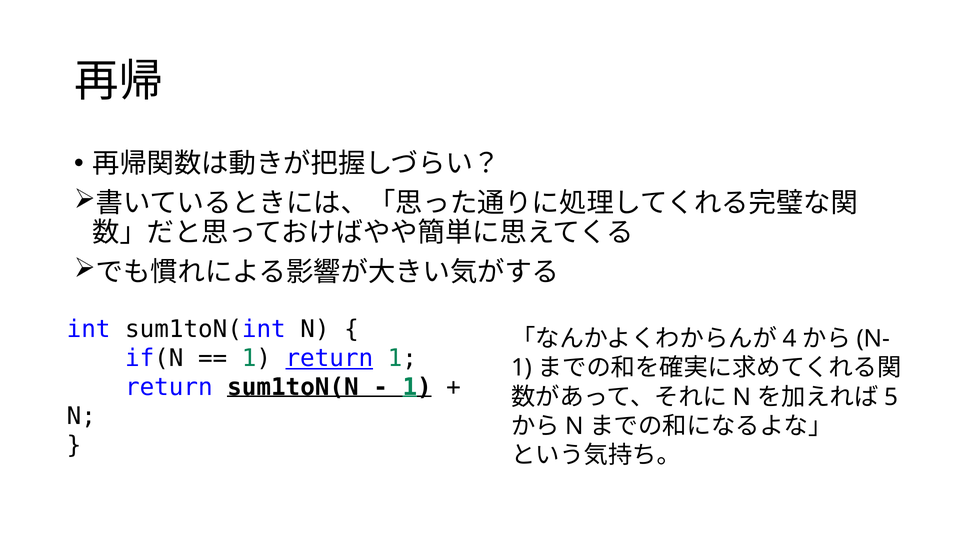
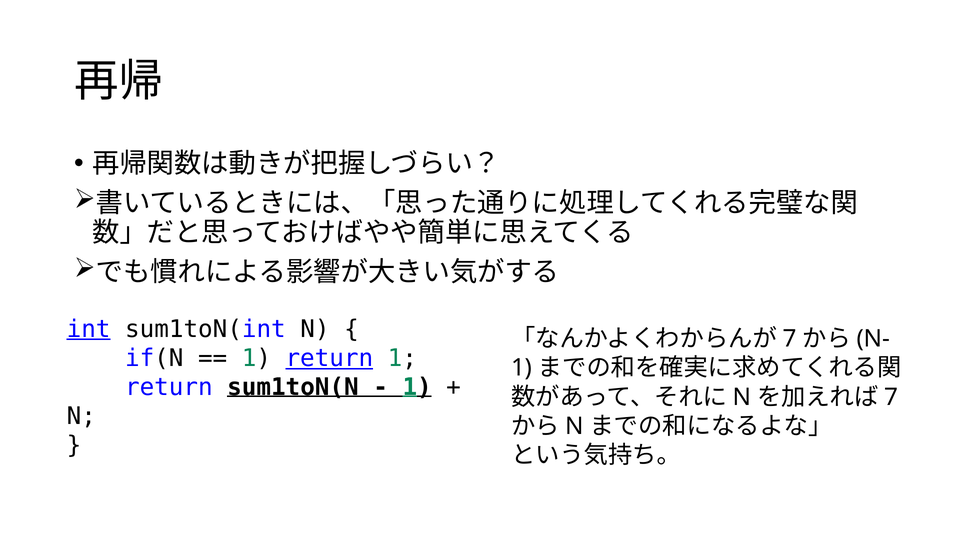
int underline: none -> present
4 at (790, 339): 4 -> 7
5 at (891, 397): 5 -> 7
